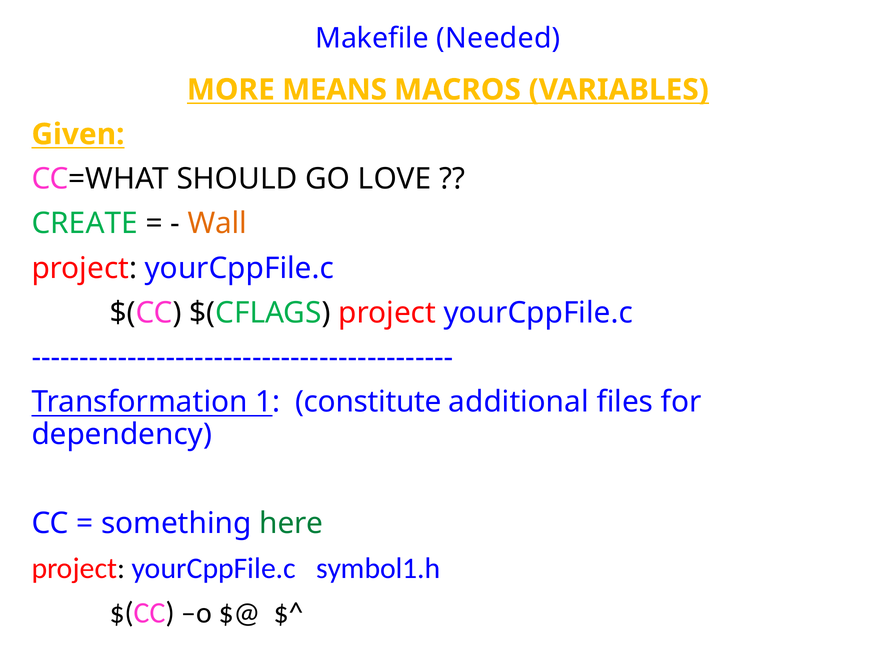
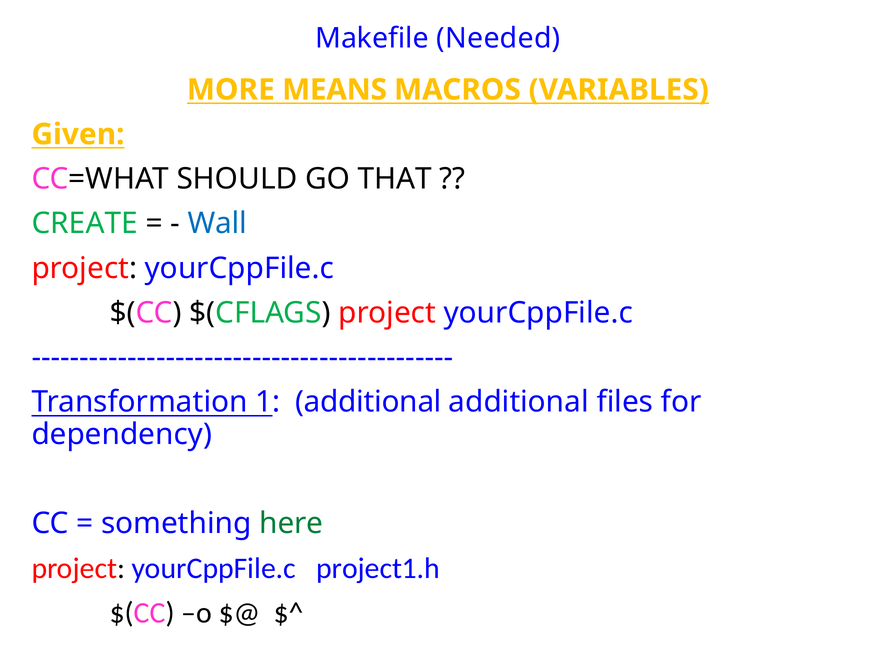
LOVE: LOVE -> THAT
Wall colour: orange -> blue
1 constitute: constitute -> additional
symbol1.h: symbol1.h -> project1.h
